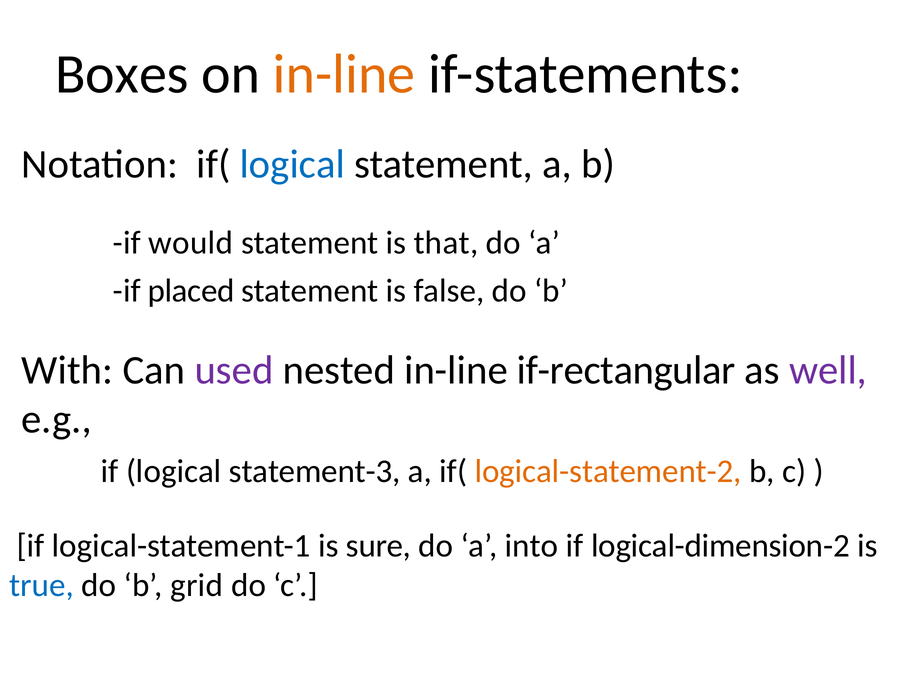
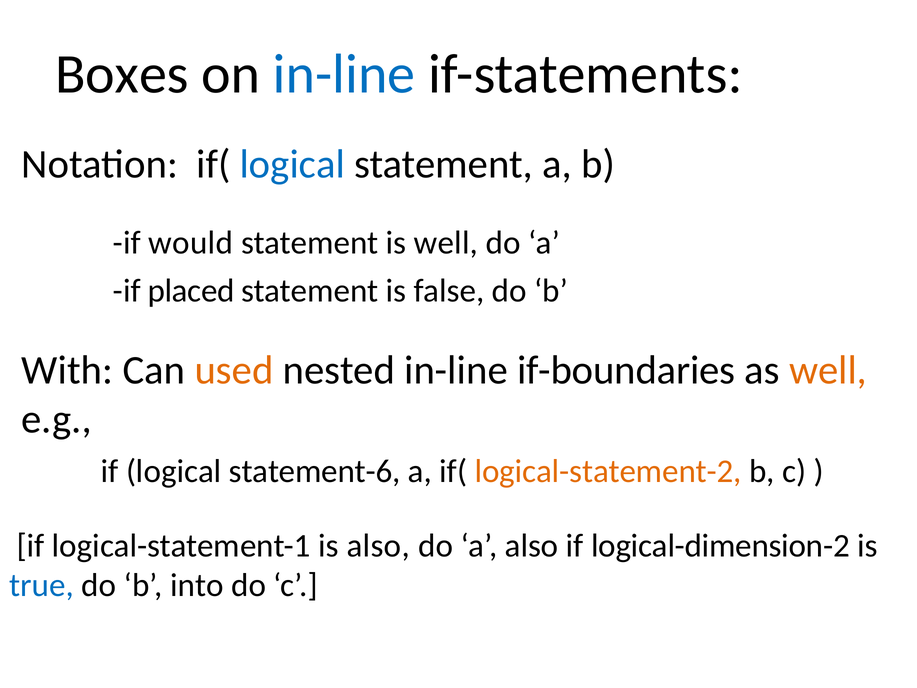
in-line at (344, 74) colour: orange -> blue
is that: that -> well
used colour: purple -> orange
if-rectangular: if-rectangular -> if-boundaries
well at (828, 370) colour: purple -> orange
statement-3: statement-3 -> statement-6
is sure: sure -> also
a into: into -> also
grid: grid -> into
